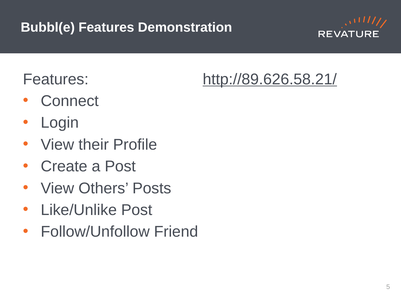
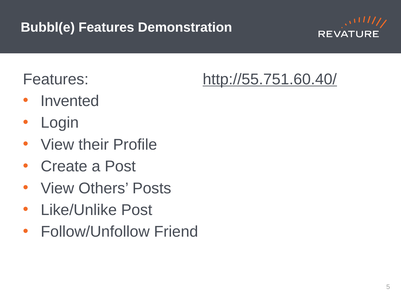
http://89.626.58.21/: http://89.626.58.21/ -> http://55.751.60.40/
Connect: Connect -> Invented
